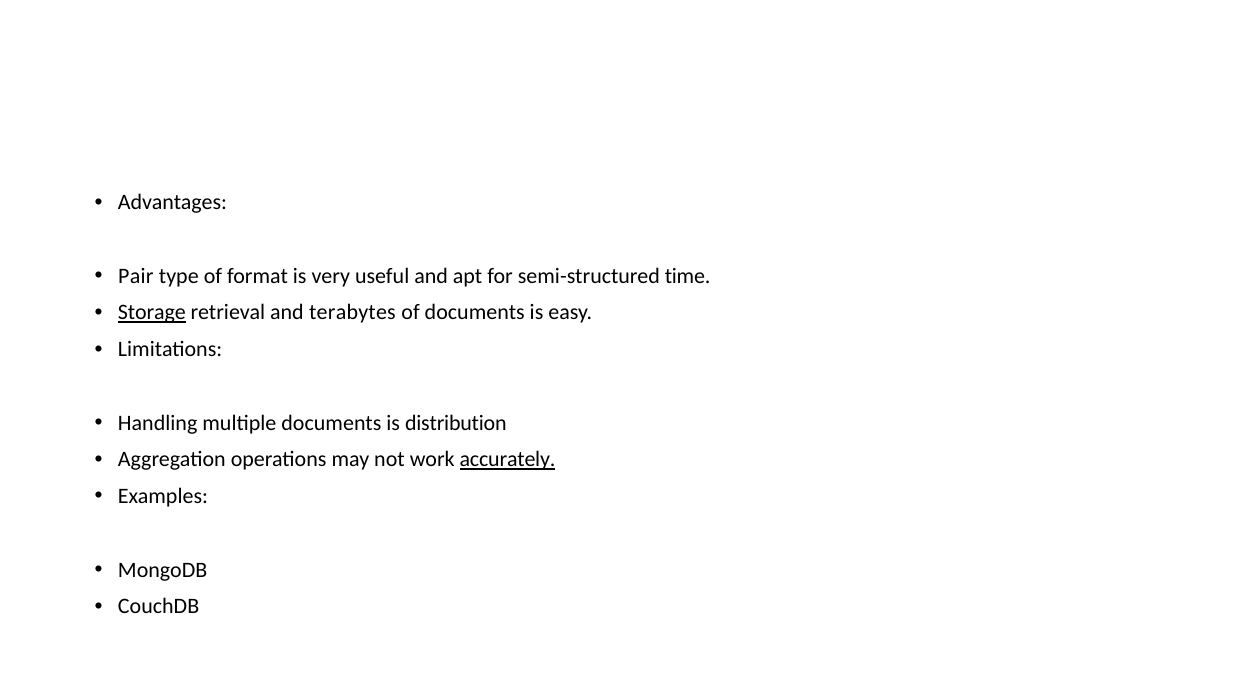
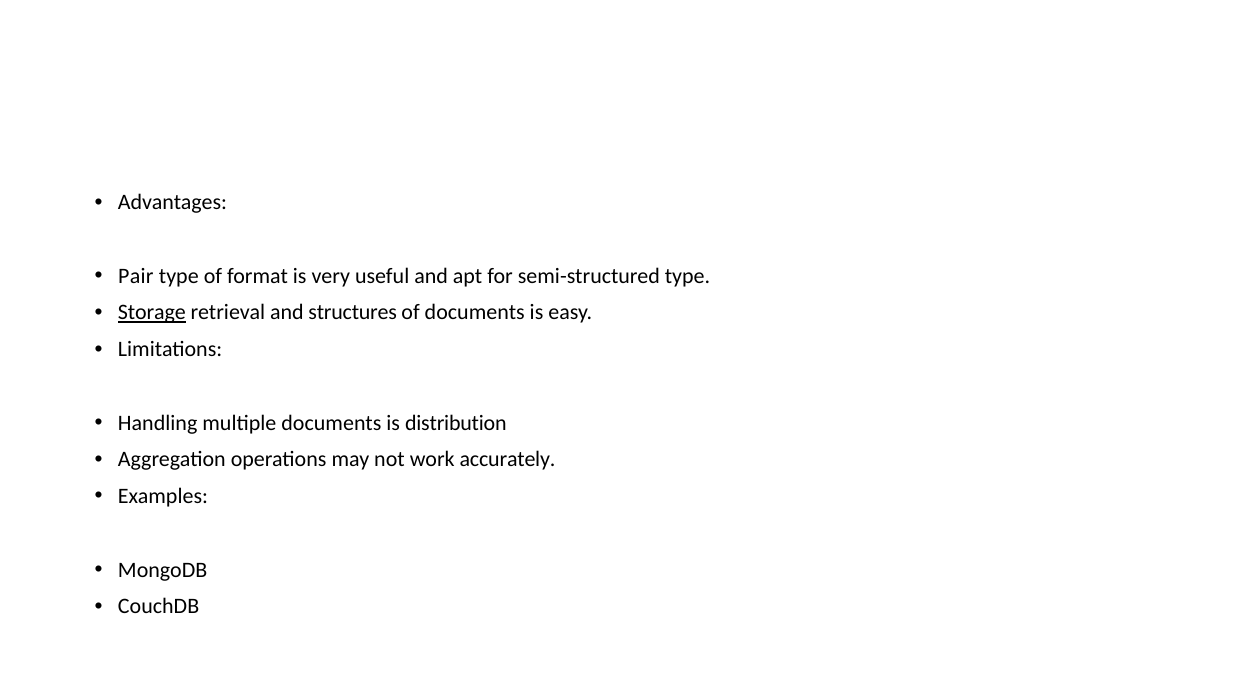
semi-structured time: time -> type
terabytes: terabytes -> structures
accurately underline: present -> none
